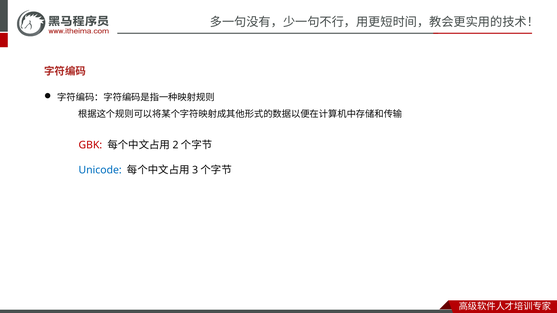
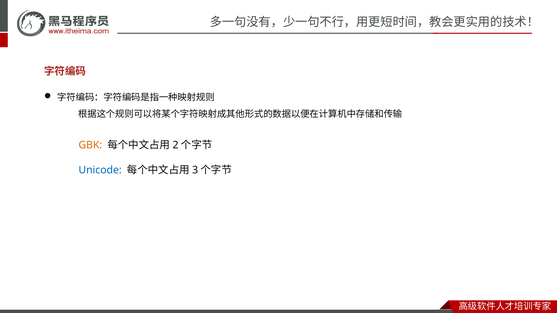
GBK colour: red -> orange
